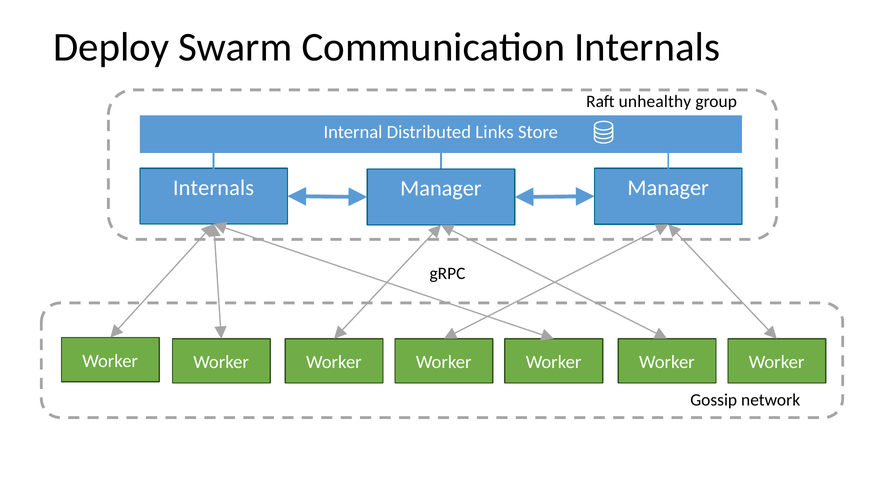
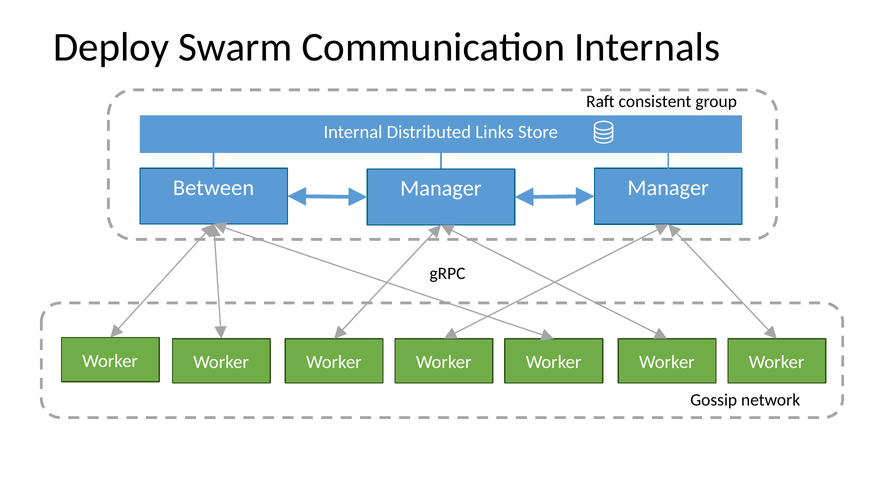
unhealthy: unhealthy -> consistent
Internals at (214, 188): Internals -> Between
